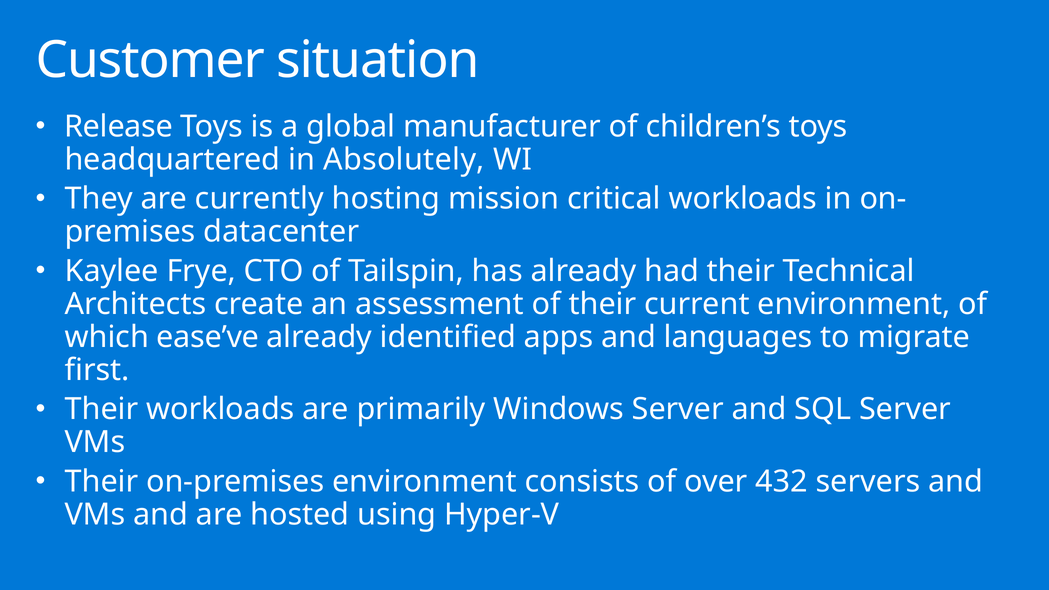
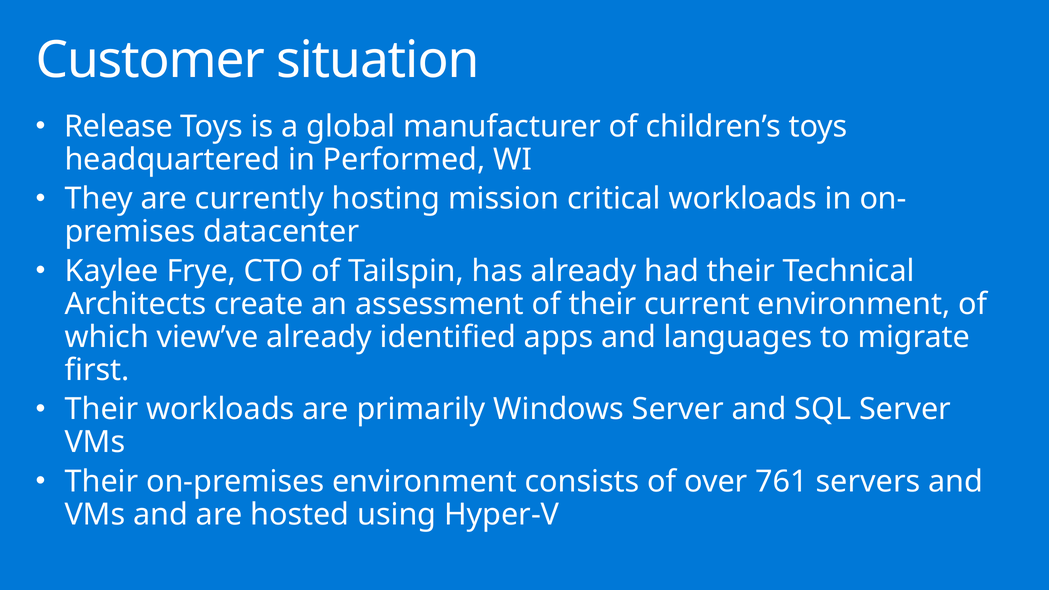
Absolutely: Absolutely -> Performed
ease’ve: ease’ve -> view’ve
432: 432 -> 761
